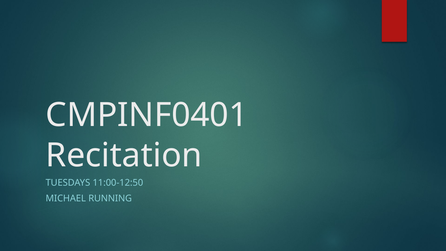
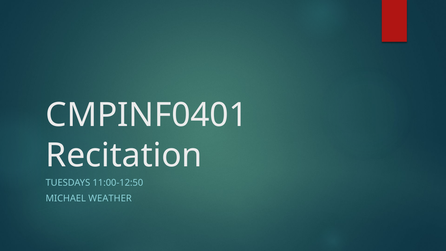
RUNNING: RUNNING -> WEATHER
